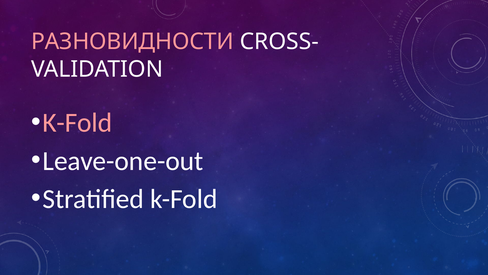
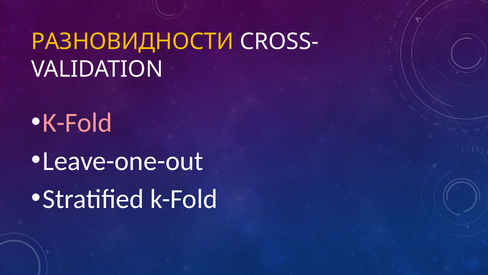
РАЗНОВИДНОСТИ colour: pink -> yellow
